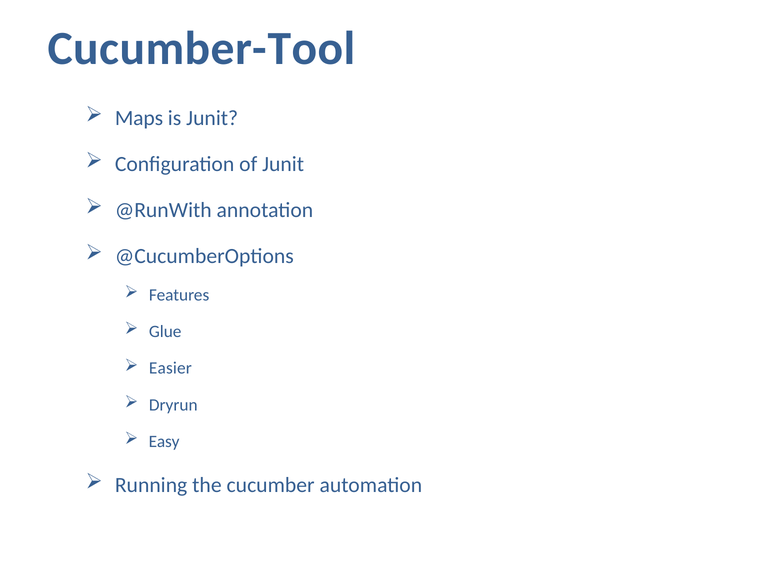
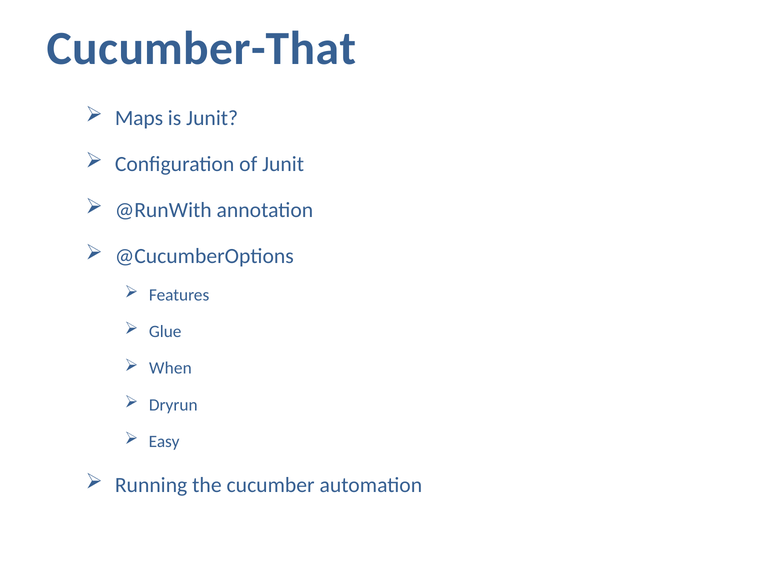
Cucumber-Tool: Cucumber-Tool -> Cucumber-That
Easier: Easier -> When
